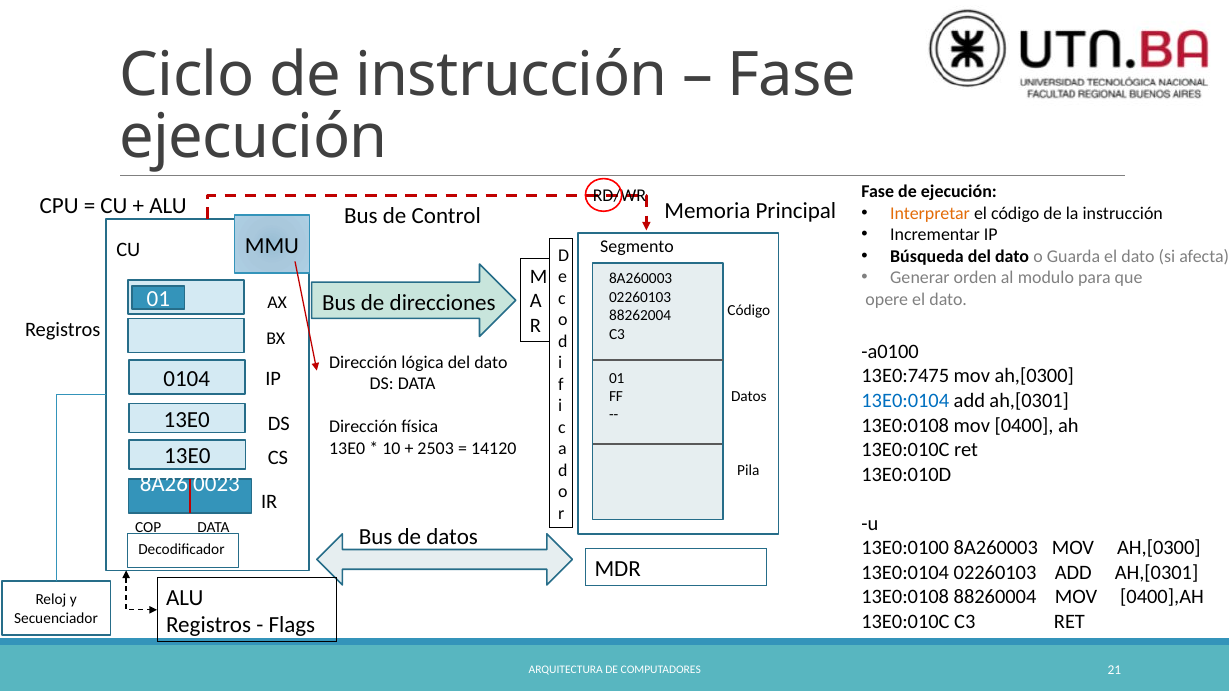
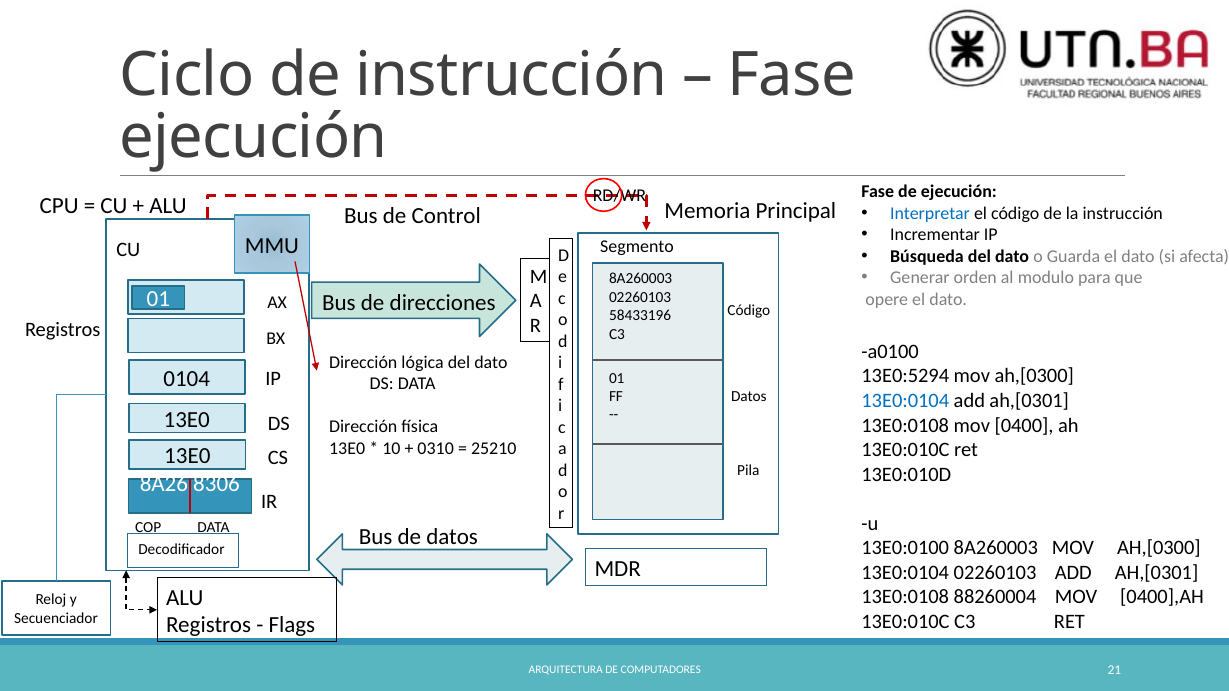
Interpretar colour: orange -> blue
88262004: 88262004 -> 58433196
13E0:7475: 13E0:7475 -> 13E0:5294
2503: 2503 -> 0310
14120: 14120 -> 25210
0023: 0023 -> 8306
